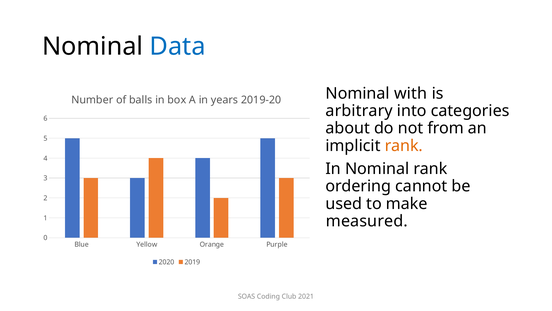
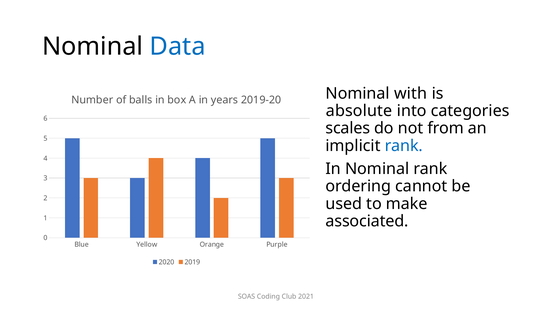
arbitrary: arbitrary -> absolute
about: about -> scales
rank at (404, 146) colour: orange -> blue
measured: measured -> associated
